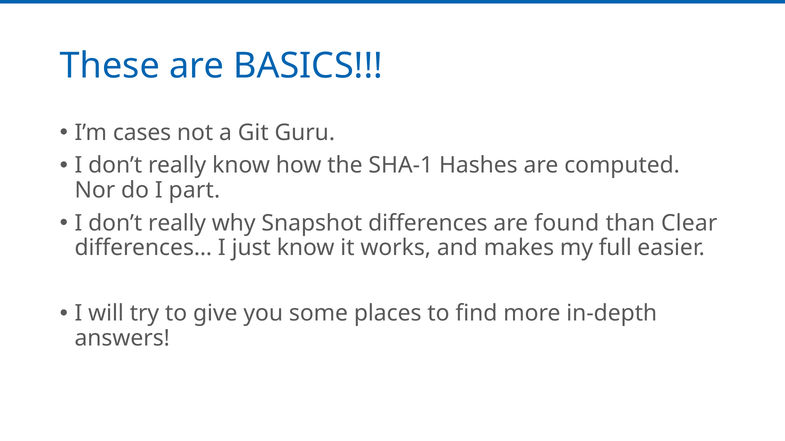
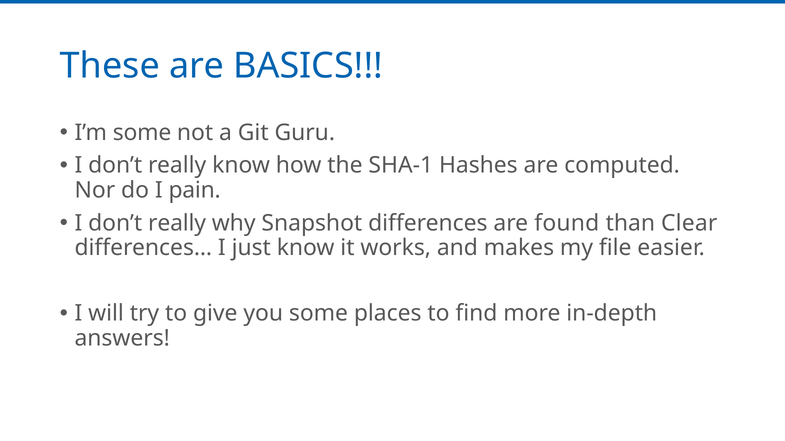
I’m cases: cases -> some
part: part -> pain
full: full -> file
